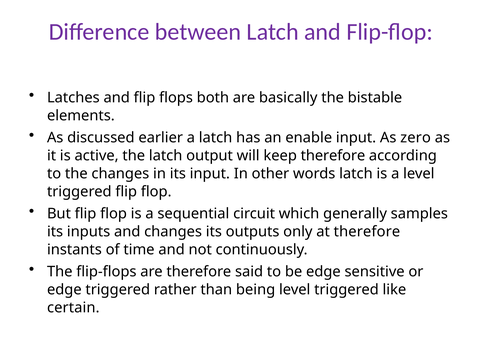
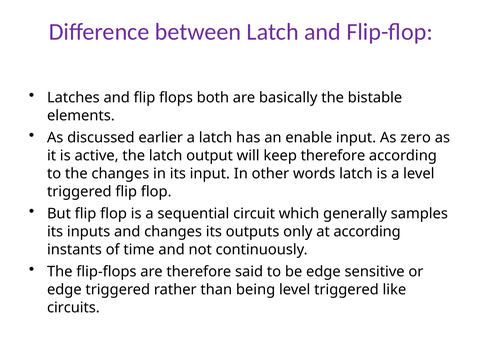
at therefore: therefore -> according
certain: certain -> circuits
